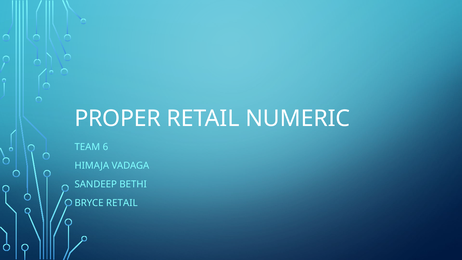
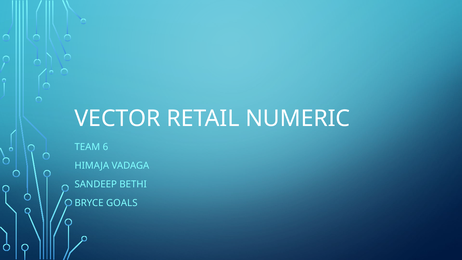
PROPER: PROPER -> VECTOR
BRYCE RETAIL: RETAIL -> GOALS
